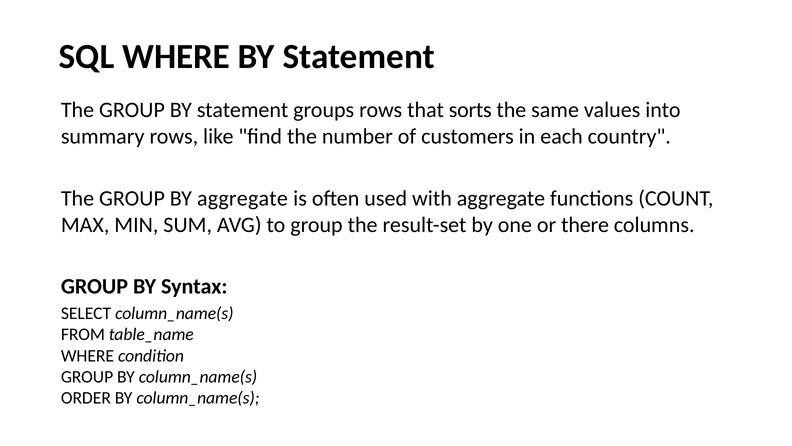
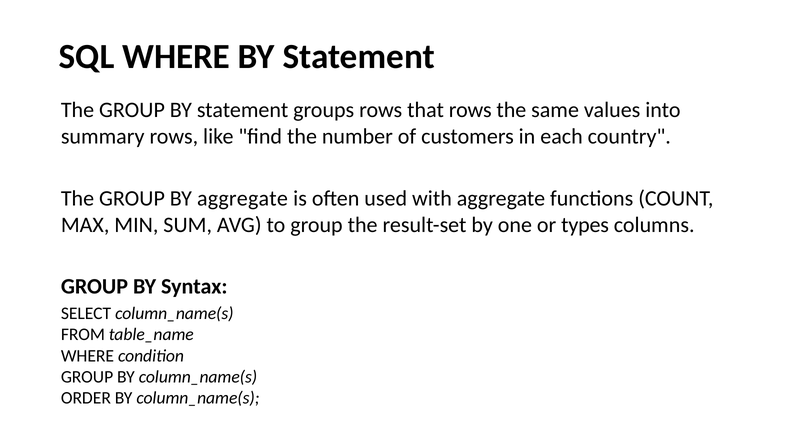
that sorts: sorts -> rows
there: there -> types
